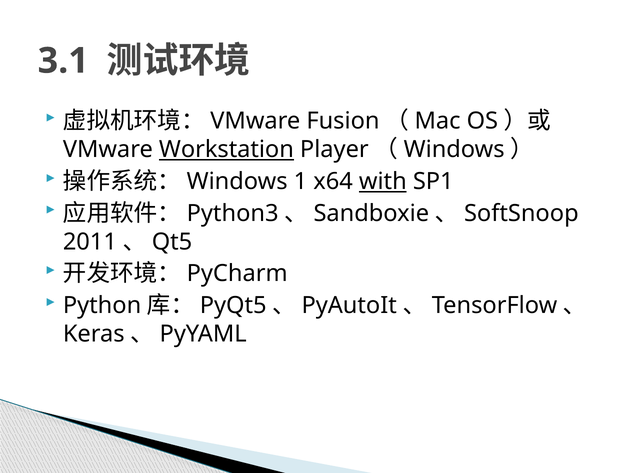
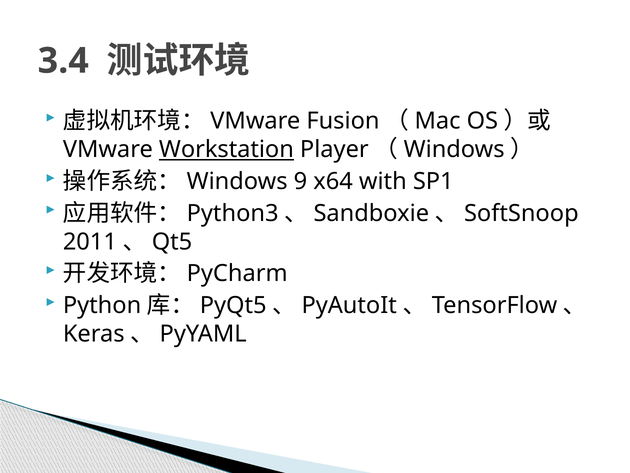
3.1: 3.1 -> 3.4
1: 1 -> 9
with underline: present -> none
